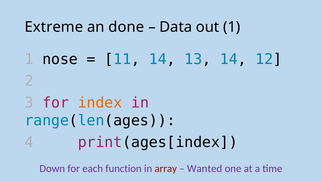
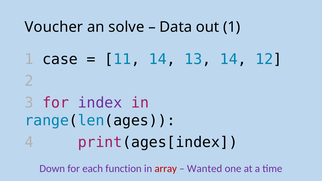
Extreme: Extreme -> Voucher
done: done -> solve
nose: nose -> case
index colour: orange -> purple
